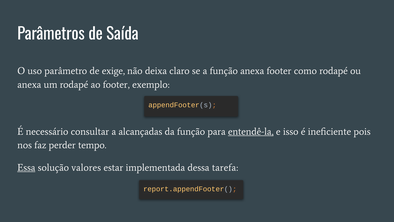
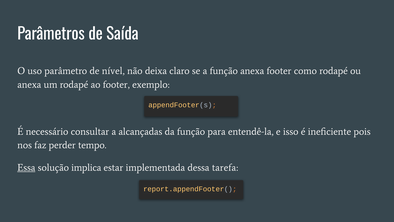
exige: exige -> nível
entendê-la underline: present -> none
valores: valores -> implica
